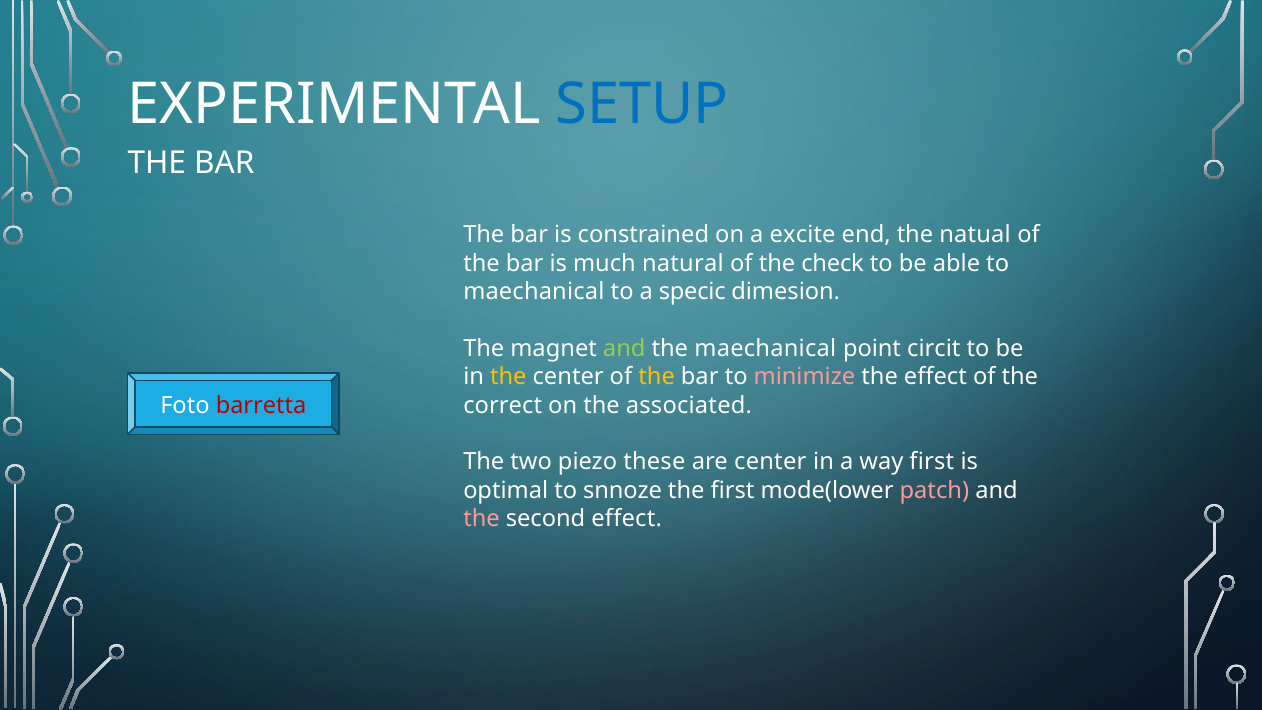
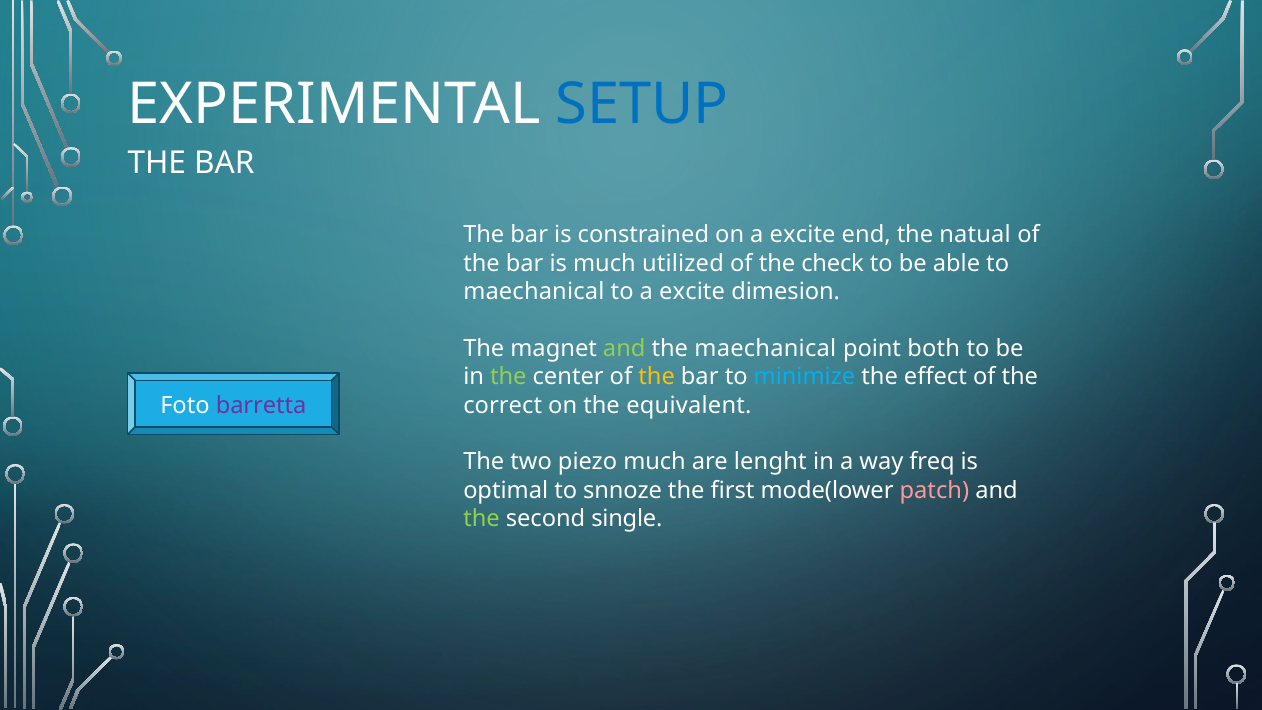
natural: natural -> utilized
to a specic: specic -> excite
circit: circit -> both
the at (508, 377) colour: yellow -> light green
minimize colour: pink -> light blue
barretta colour: red -> purple
associated: associated -> equivalent
piezo these: these -> much
are center: center -> lenght
way first: first -> freq
the at (481, 519) colour: pink -> light green
second effect: effect -> single
